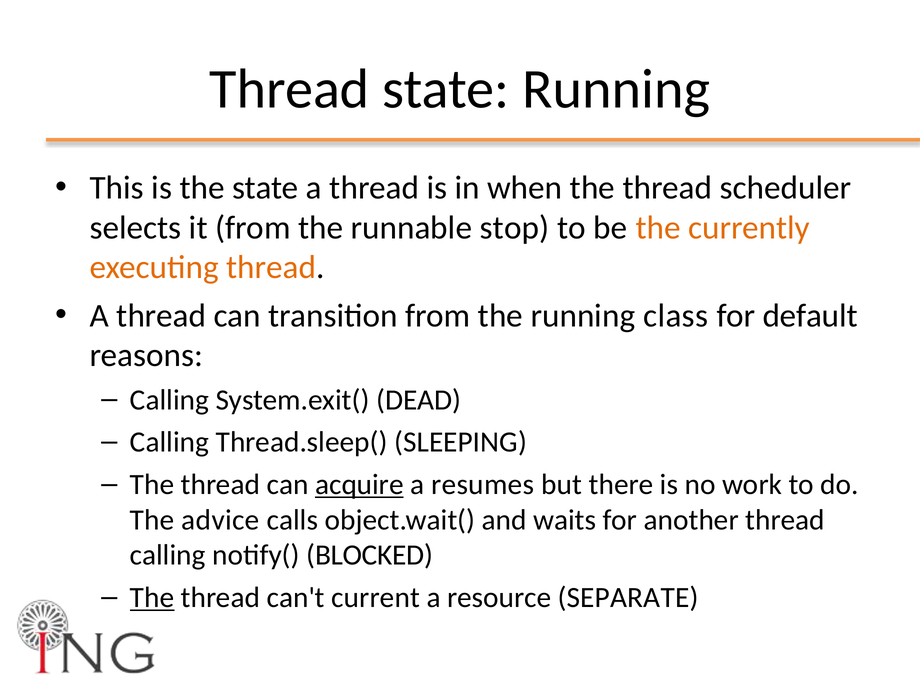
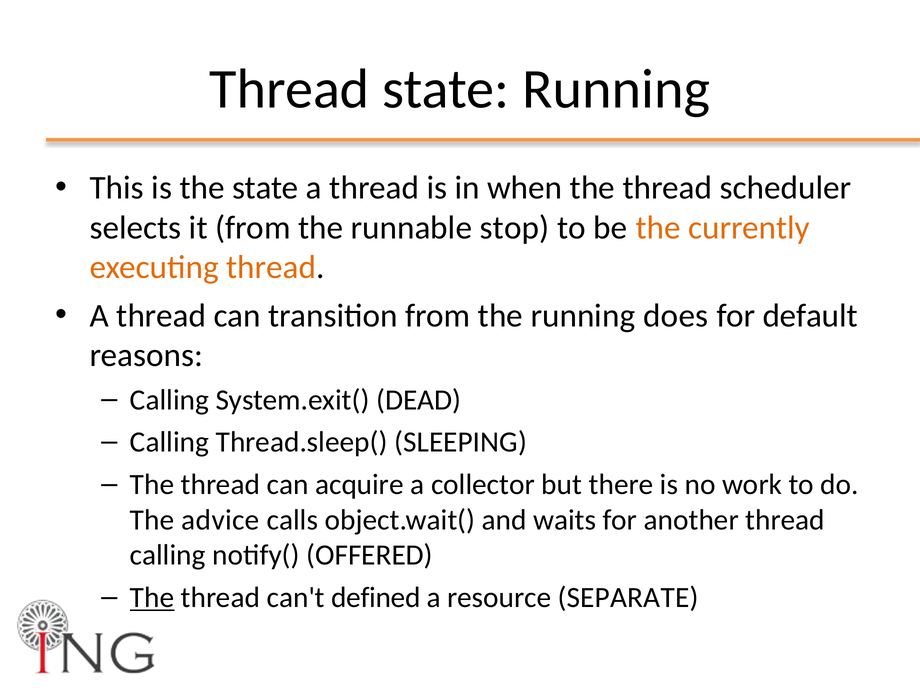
class: class -> does
acquire underline: present -> none
resumes: resumes -> collector
BLOCKED: BLOCKED -> OFFERED
current: current -> defined
